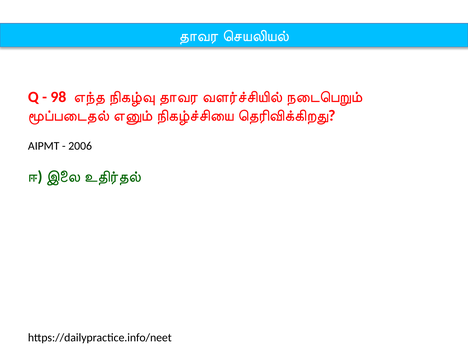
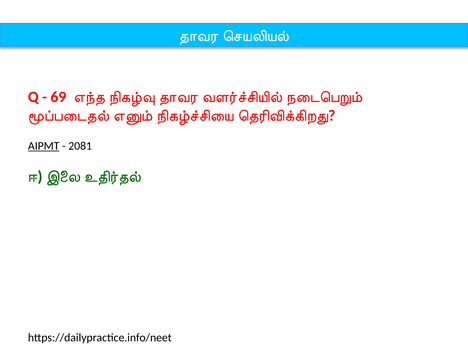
98: 98 -> 69
AIPMT underline: none -> present
2006: 2006 -> 2081
